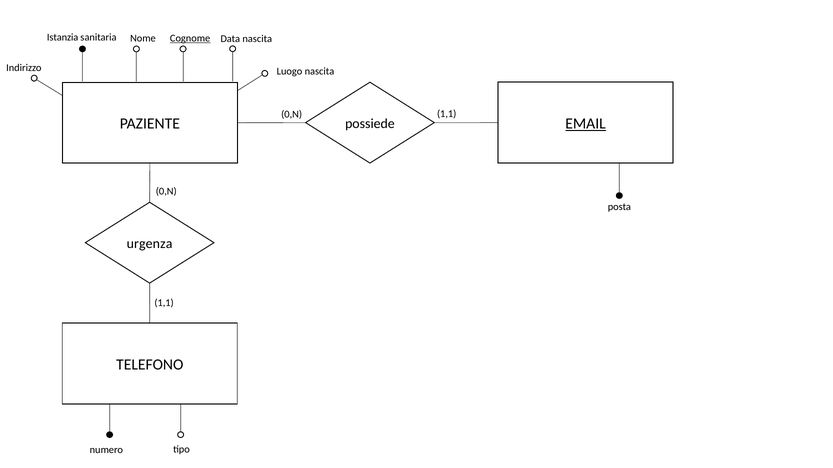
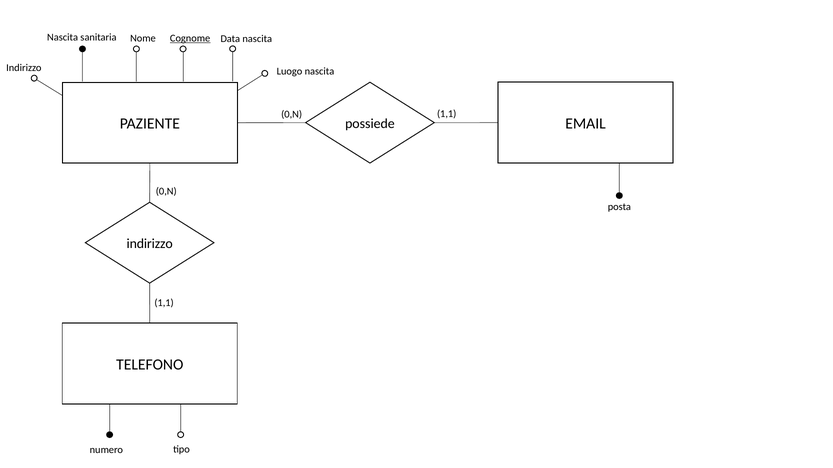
Istanzia at (63, 37): Istanzia -> Nascita
EMAIL underline: present -> none
urgenza at (150, 244): urgenza -> indirizzo
